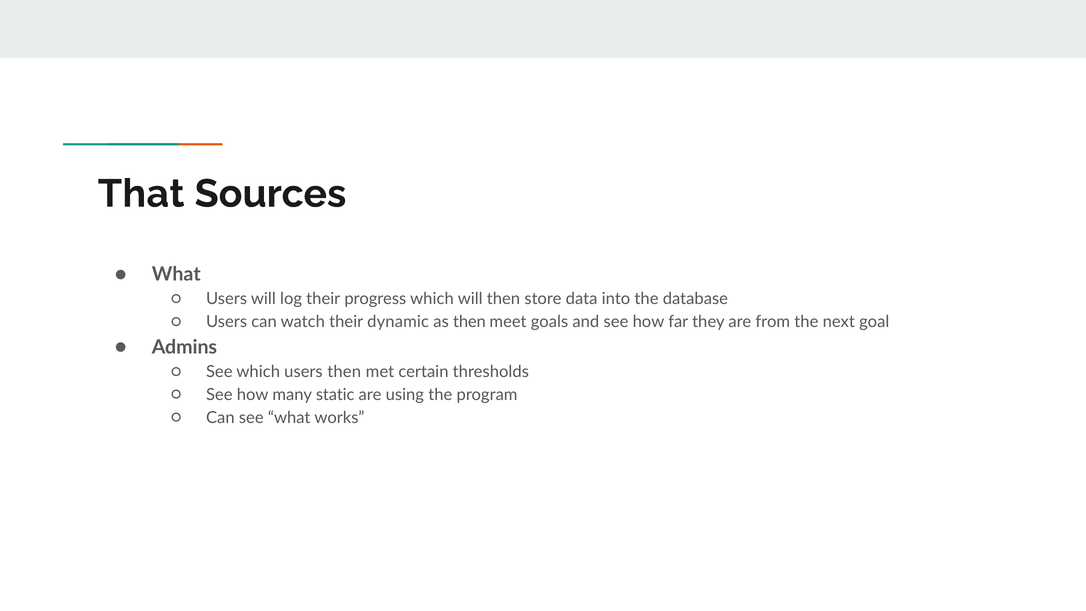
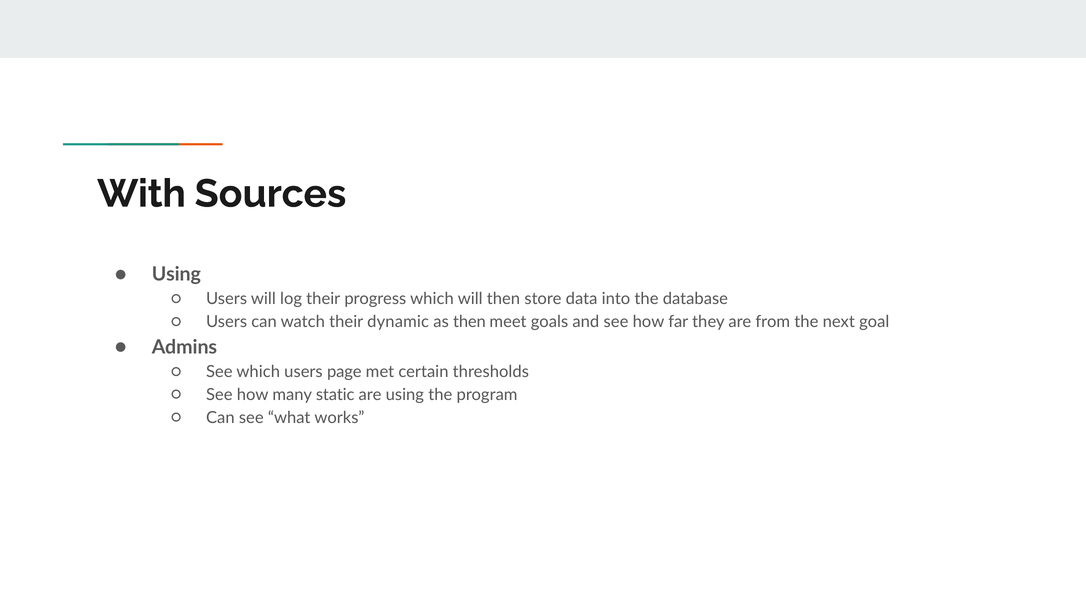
That: That -> With
What at (176, 274): What -> Using
users then: then -> page
